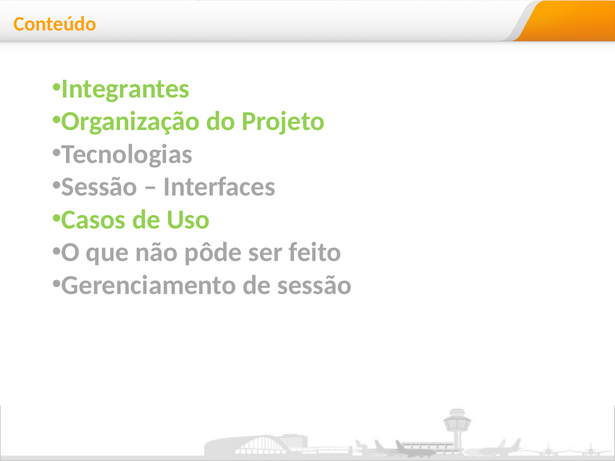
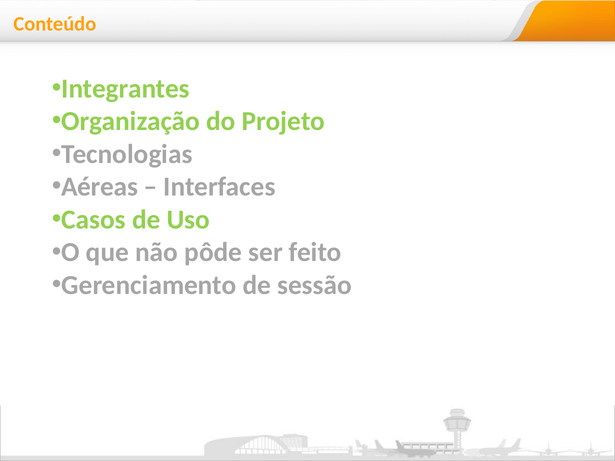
Sessão at (99, 187): Sessão -> Aéreas
